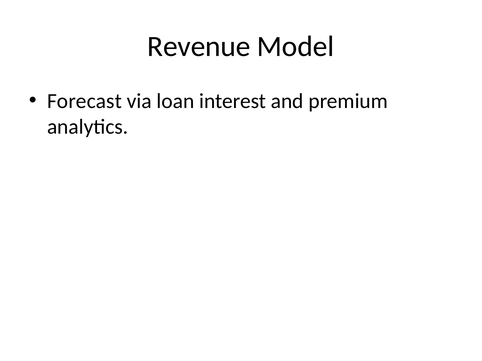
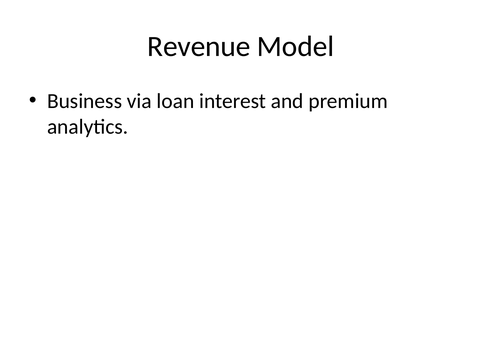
Forecast: Forecast -> Business
